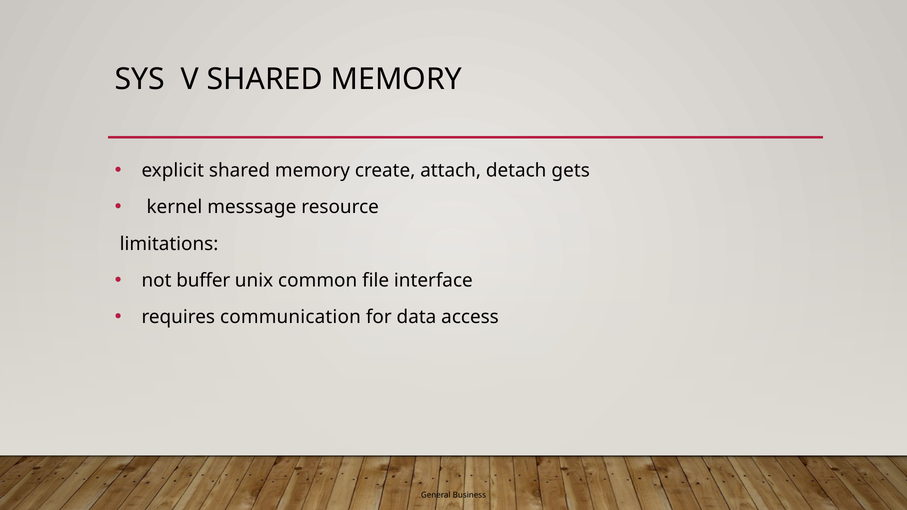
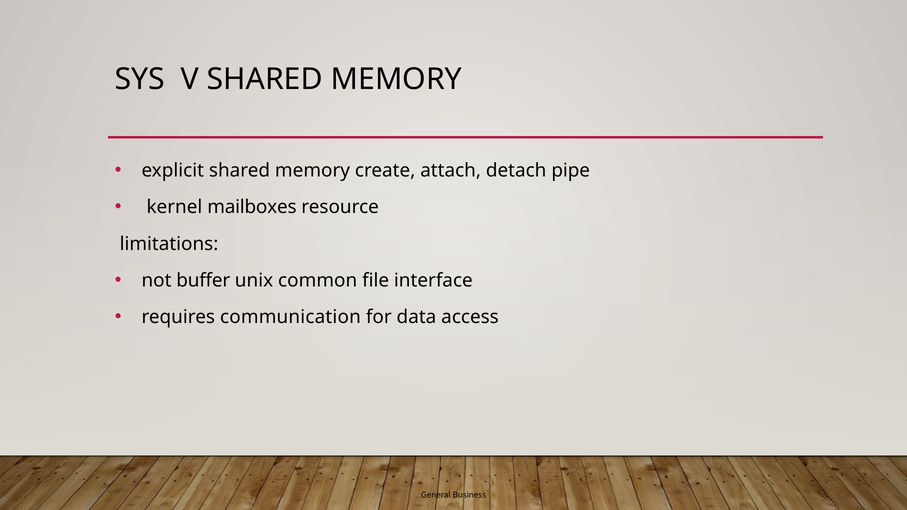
gets: gets -> pipe
messsage: messsage -> mailboxes
